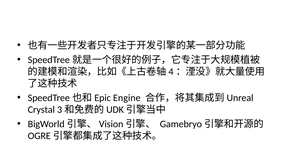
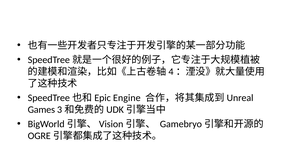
Crystal: Crystal -> Games
